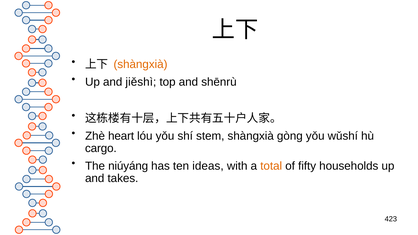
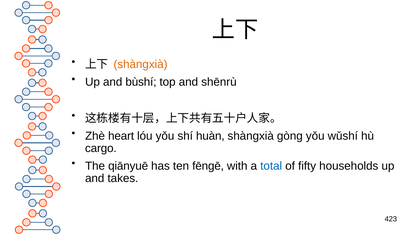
jiěshì: jiěshì -> bùshí
stem: stem -> huàn
niúyáng: niúyáng -> qiānyuē
ideas: ideas -> fēngē
total colour: orange -> blue
